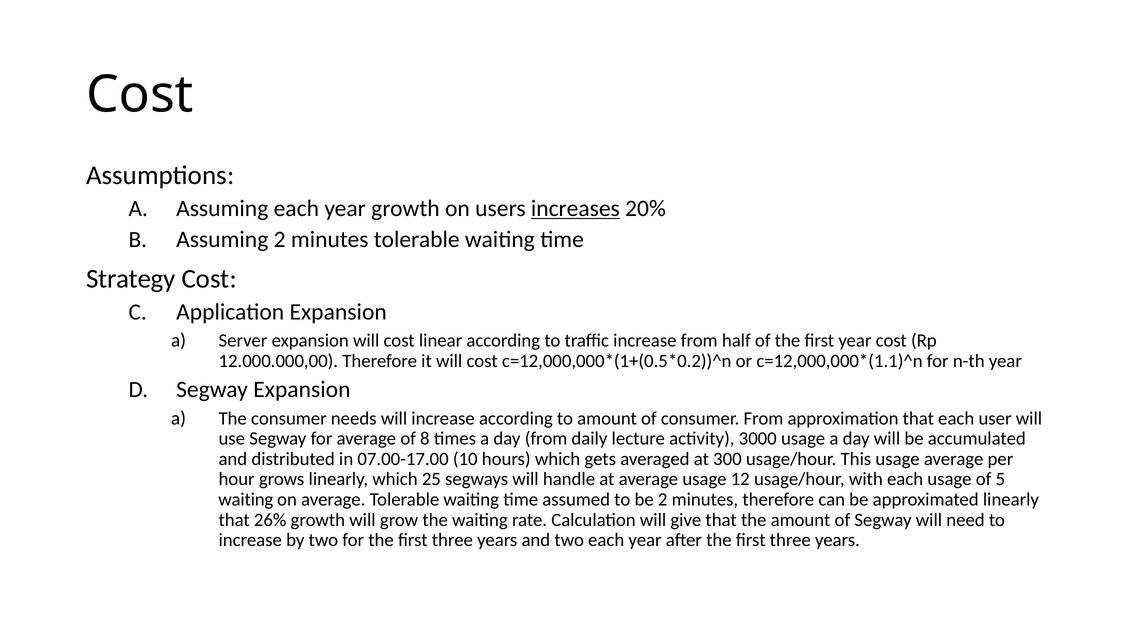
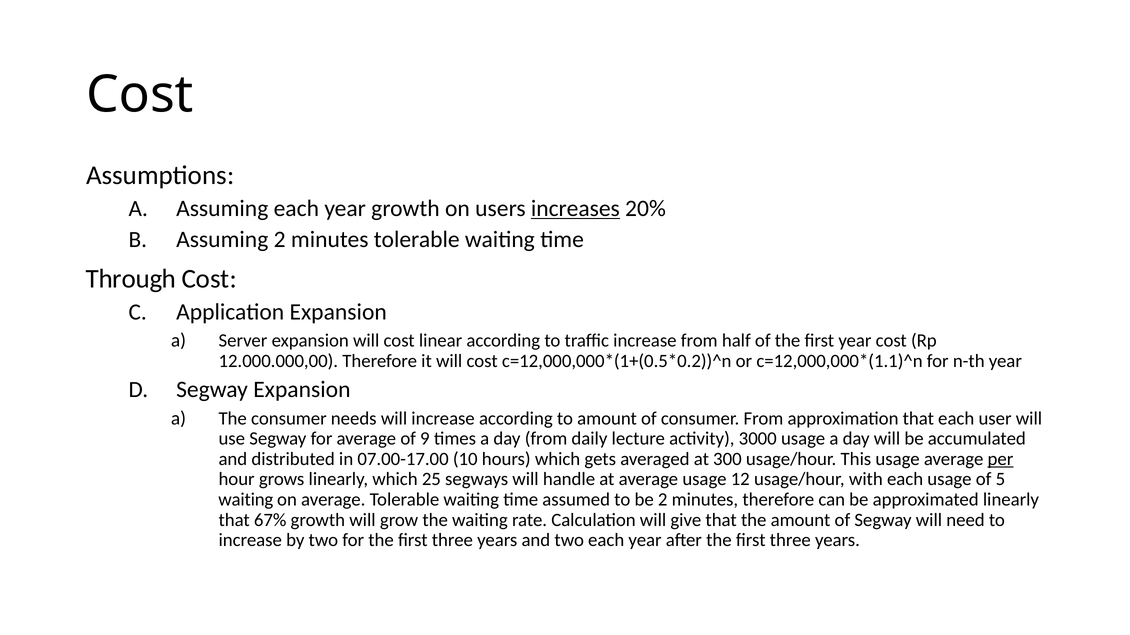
Strategy: Strategy -> Through
8: 8 -> 9
per underline: none -> present
26%: 26% -> 67%
